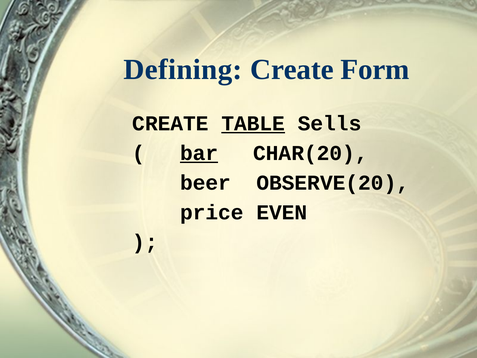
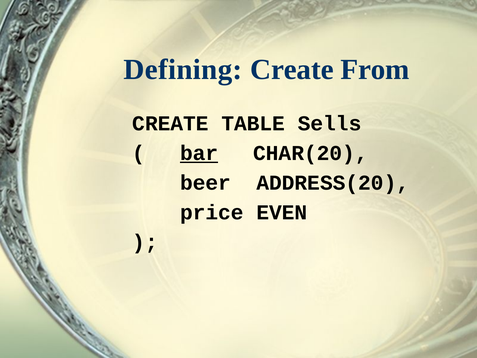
Form: Form -> From
TABLE underline: present -> none
OBSERVE(20: OBSERVE(20 -> ADDRESS(20
